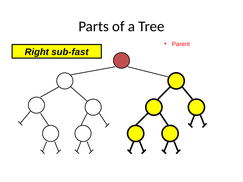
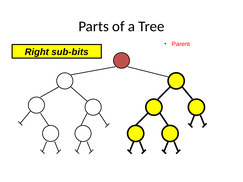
sub-fast: sub-fast -> sub-bits
